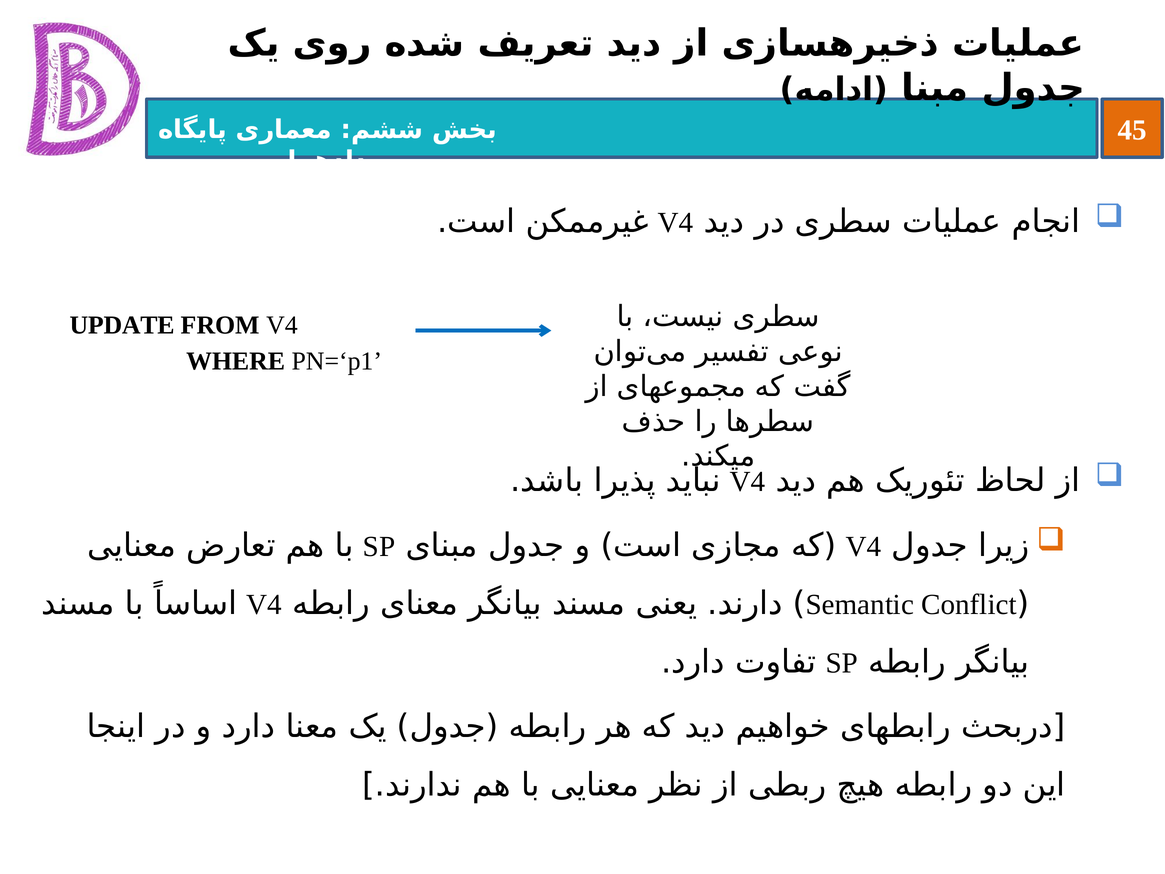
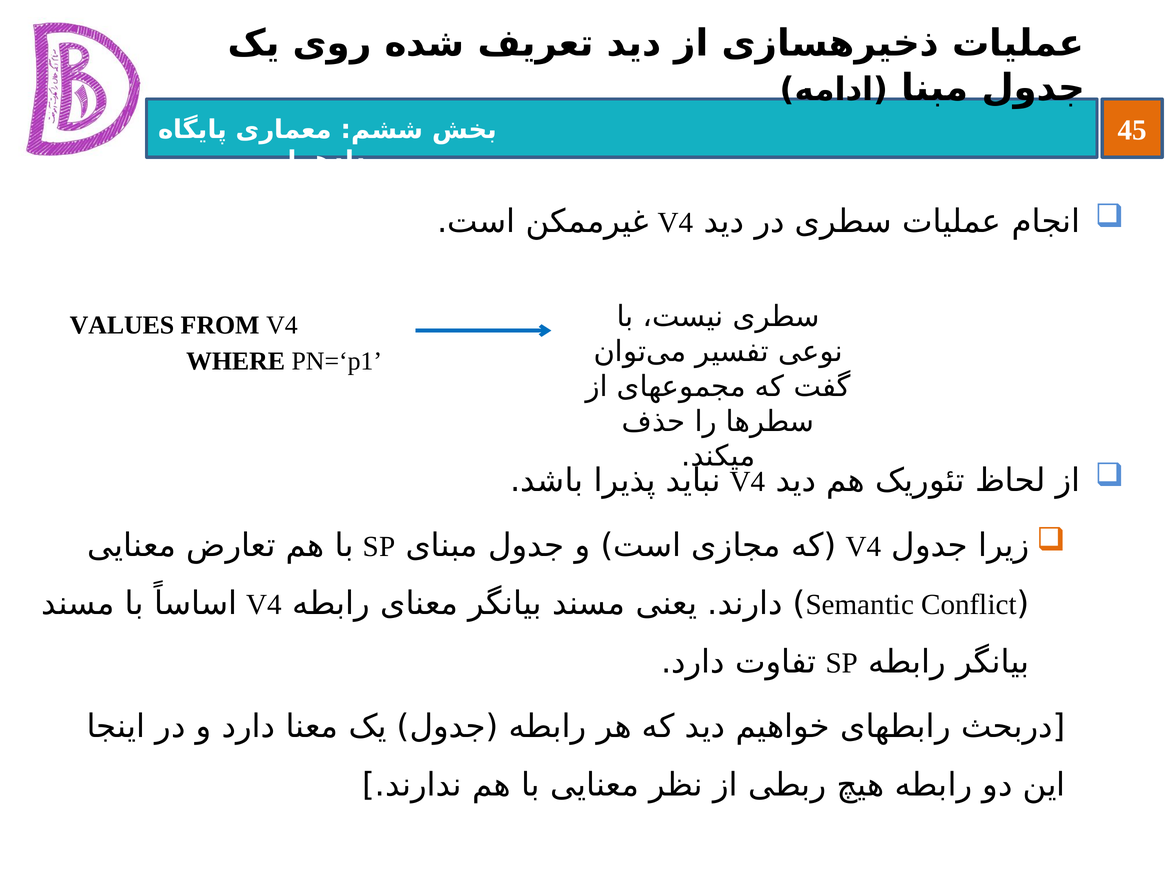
UPDATE: UPDATE -> VALUES
